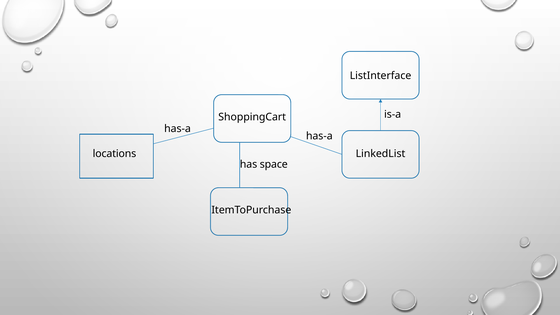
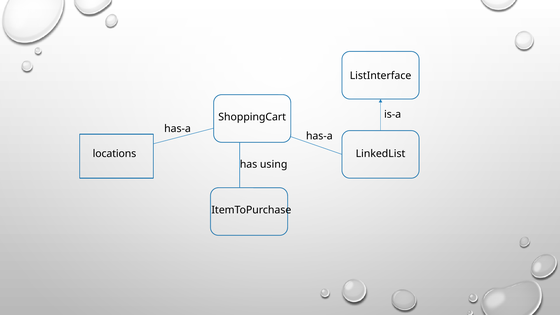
space: space -> using
